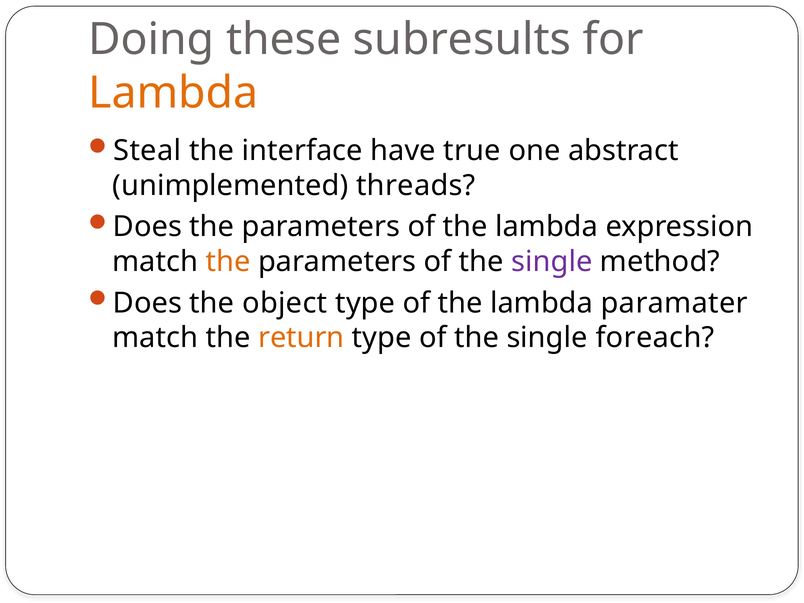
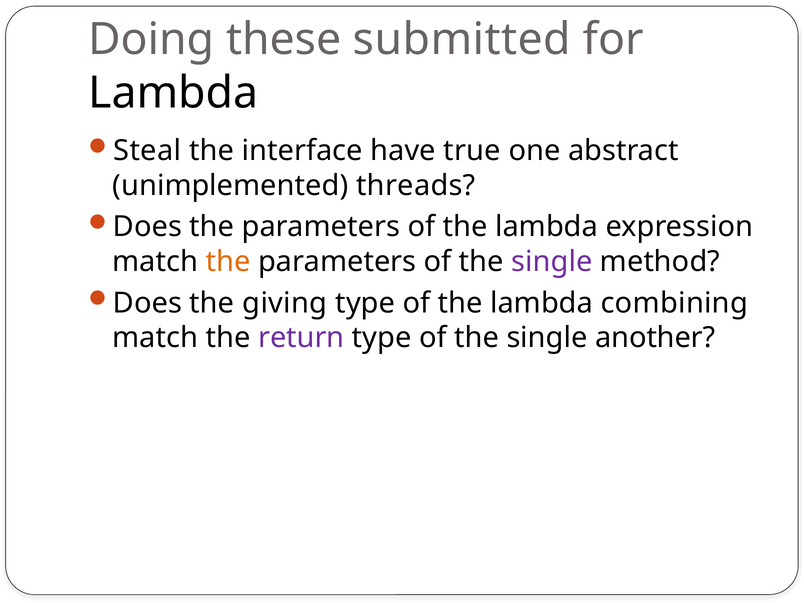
subresults: subresults -> submitted
Lambda at (173, 93) colour: orange -> black
object: object -> giving
paramater: paramater -> combining
return colour: orange -> purple
foreach: foreach -> another
